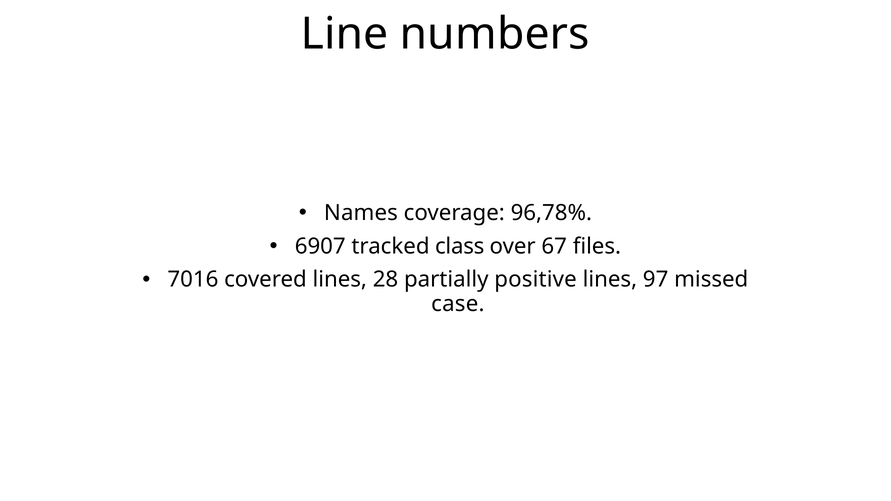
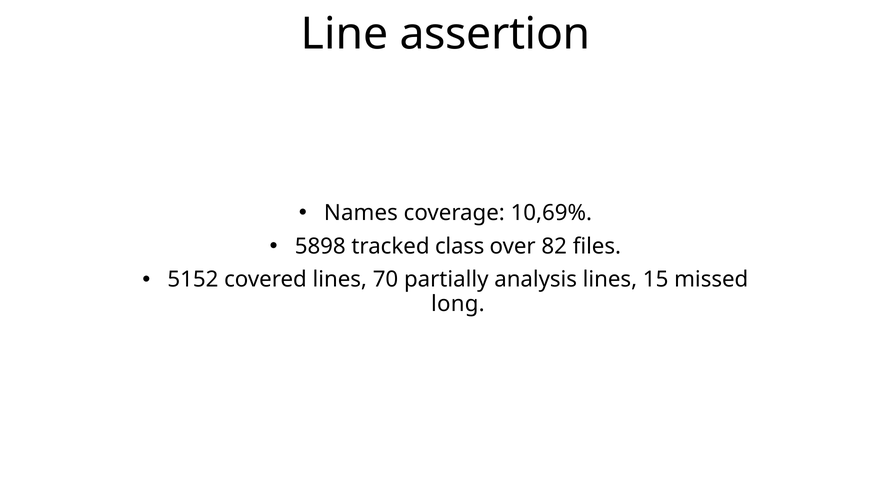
numbers: numbers -> assertion
96,78%: 96,78% -> 10,69%
6907: 6907 -> 5898
67: 67 -> 82
7016: 7016 -> 5152
28: 28 -> 70
positive: positive -> analysis
97: 97 -> 15
case: case -> long
